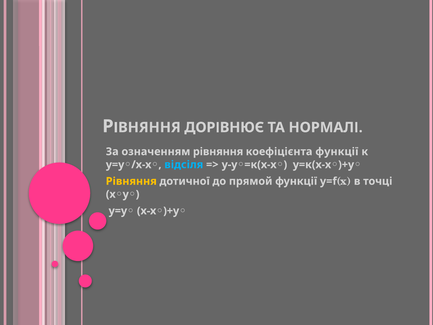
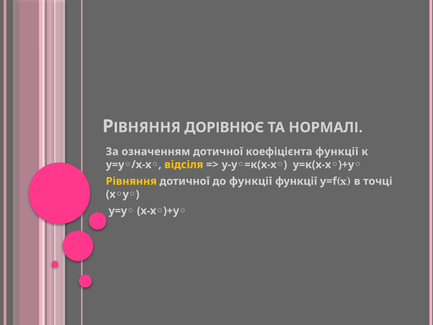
означенням рівняння: рівняння -> дотичної
відсіля colour: light blue -> yellow
до прямой: прямой -> функції
